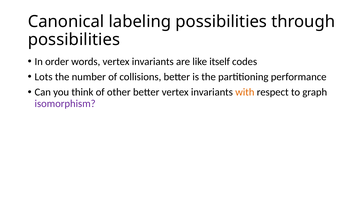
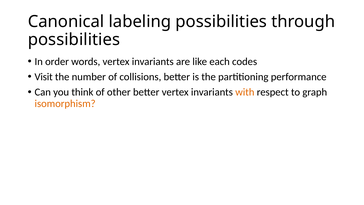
itself: itself -> each
Lots: Lots -> Visit
isomorphism colour: purple -> orange
